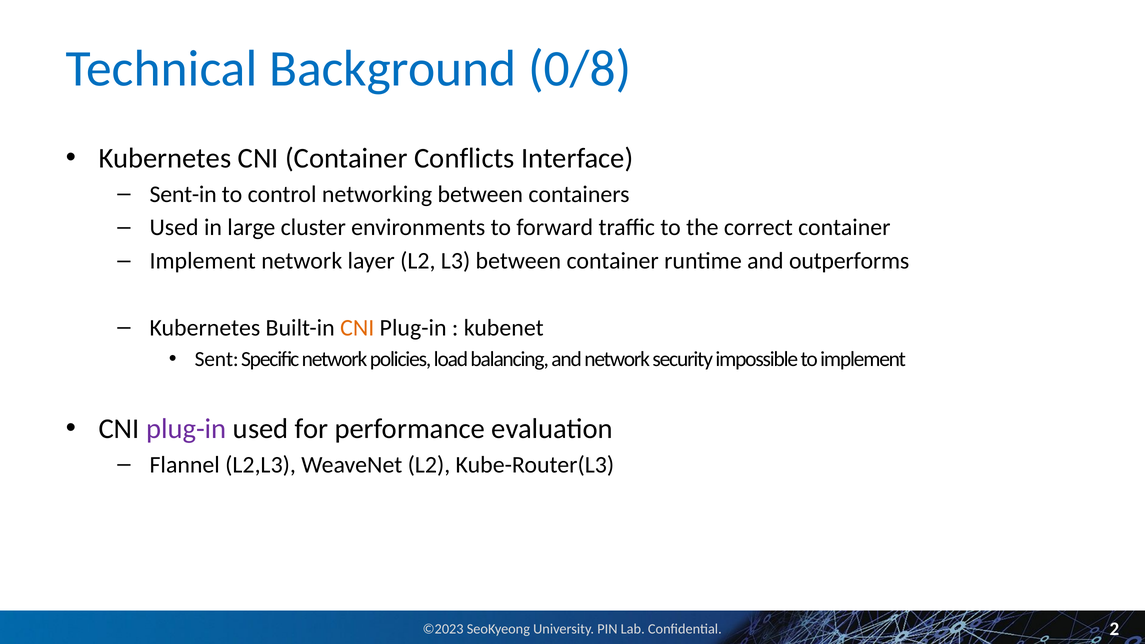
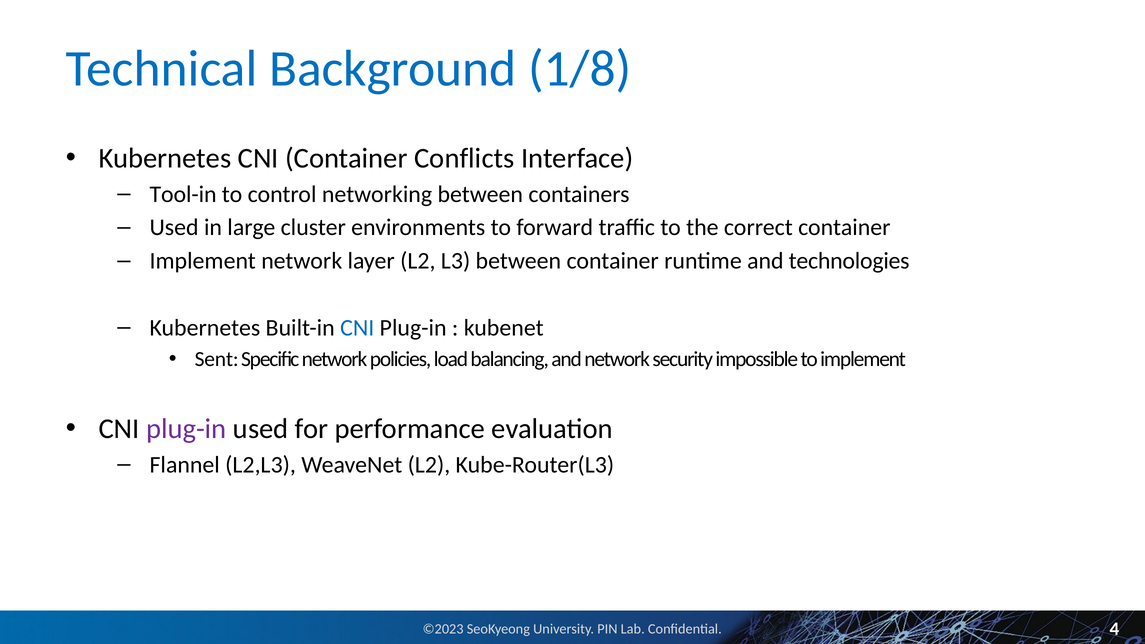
0/8: 0/8 -> 1/8
Sent-in: Sent-in -> Tool-in
outperforms: outperforms -> technologies
CNI at (357, 328) colour: orange -> blue
2: 2 -> 4
